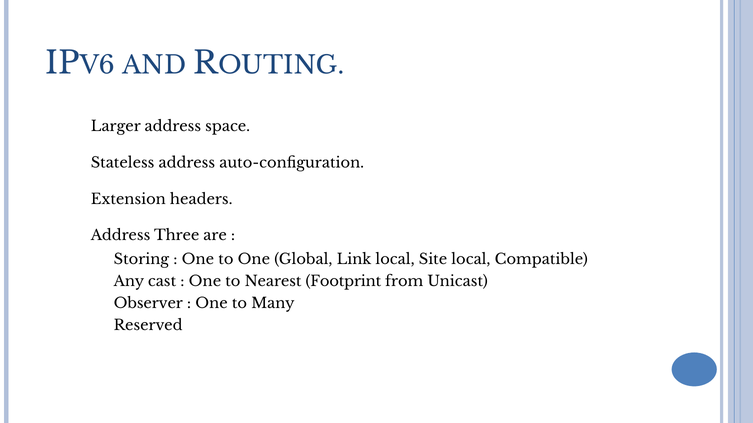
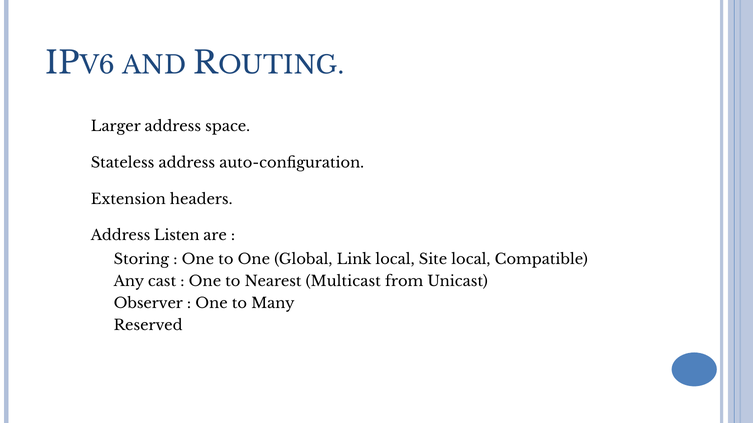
Three: Three -> Listen
Footprint: Footprint -> Multicast
